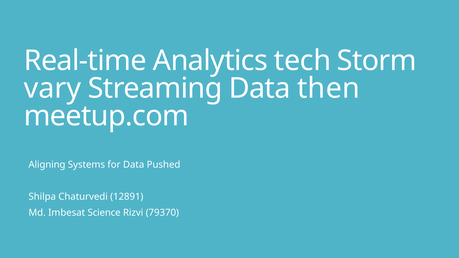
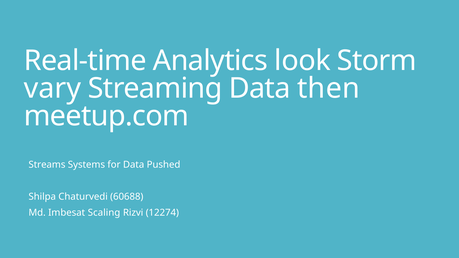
tech: tech -> look
Aligning: Aligning -> Streams
12891: 12891 -> 60688
Science: Science -> Scaling
79370: 79370 -> 12274
